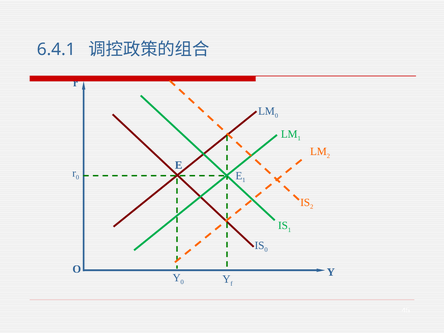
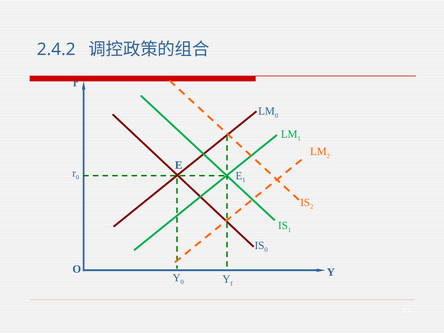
6.4.1: 6.4.1 -> 2.4.2
